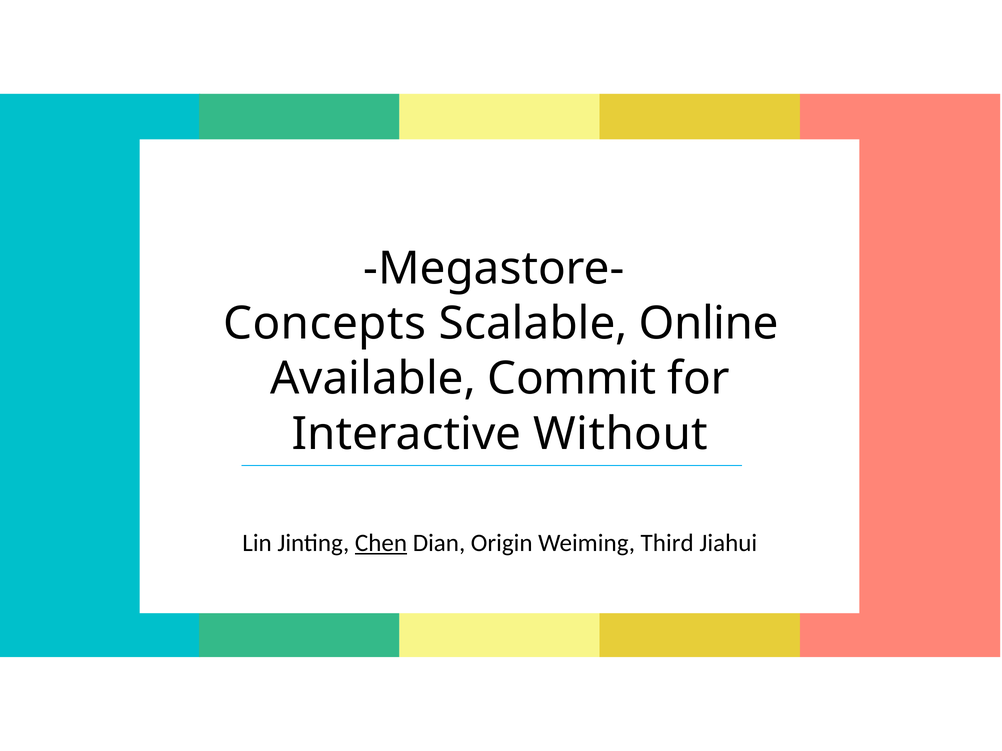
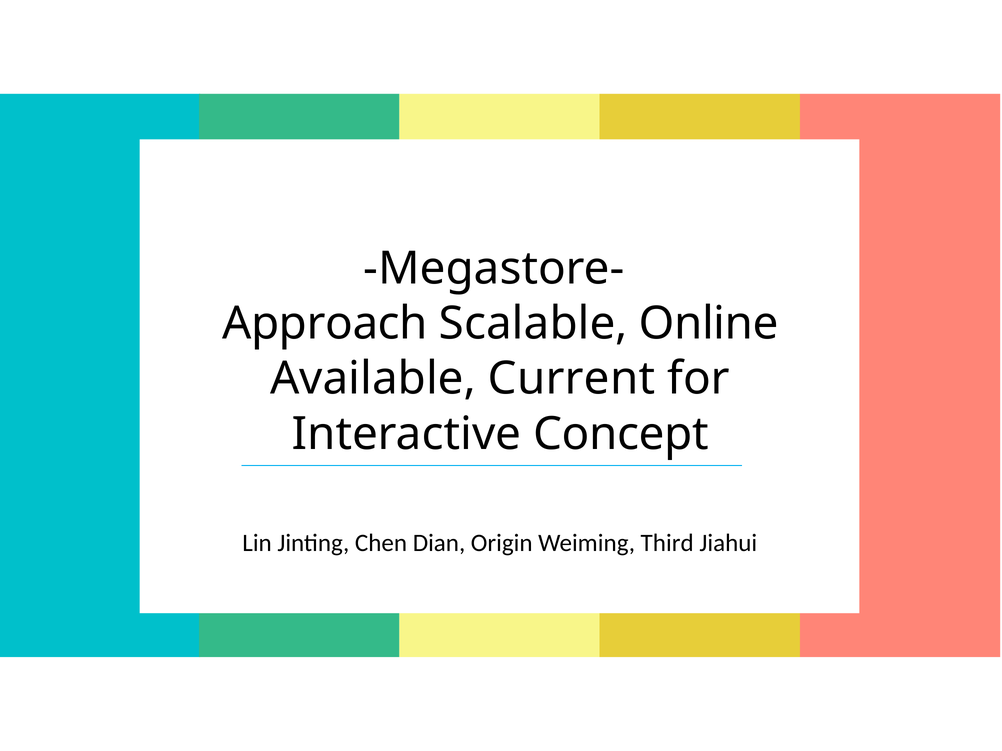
Concepts: Concepts -> Approach
Commit: Commit -> Current
Without: Without -> Concept
Chen underline: present -> none
